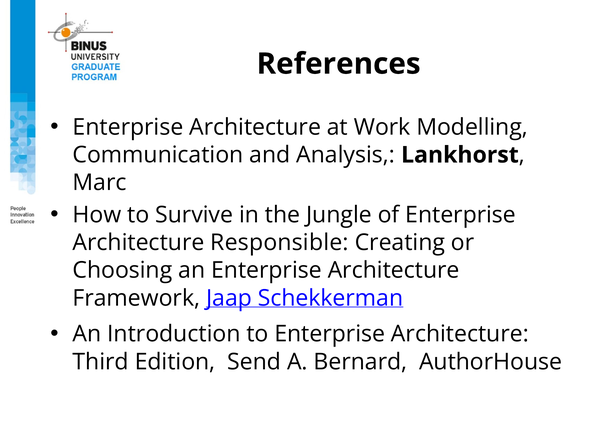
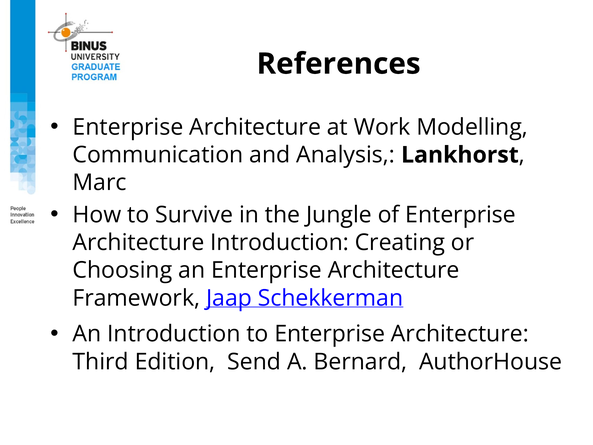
Architecture Responsible: Responsible -> Introduction
